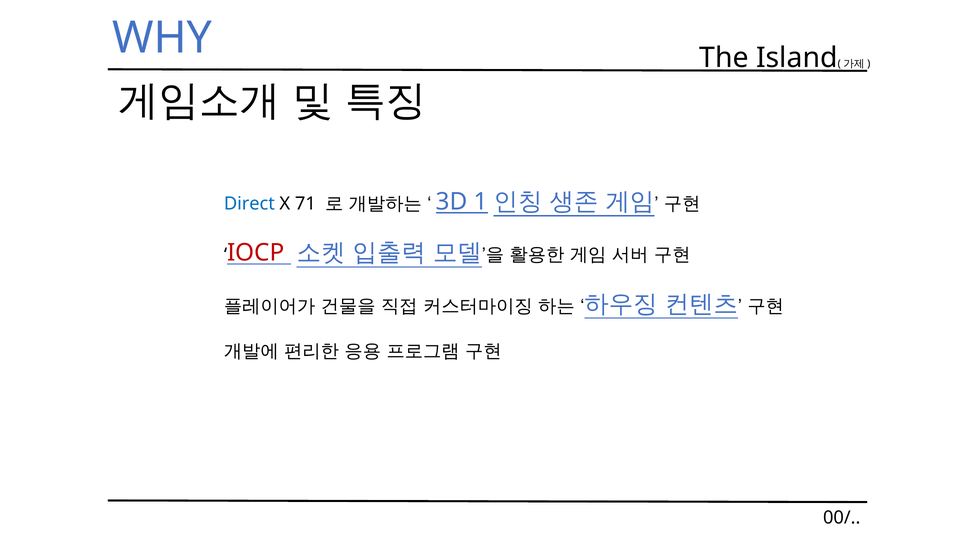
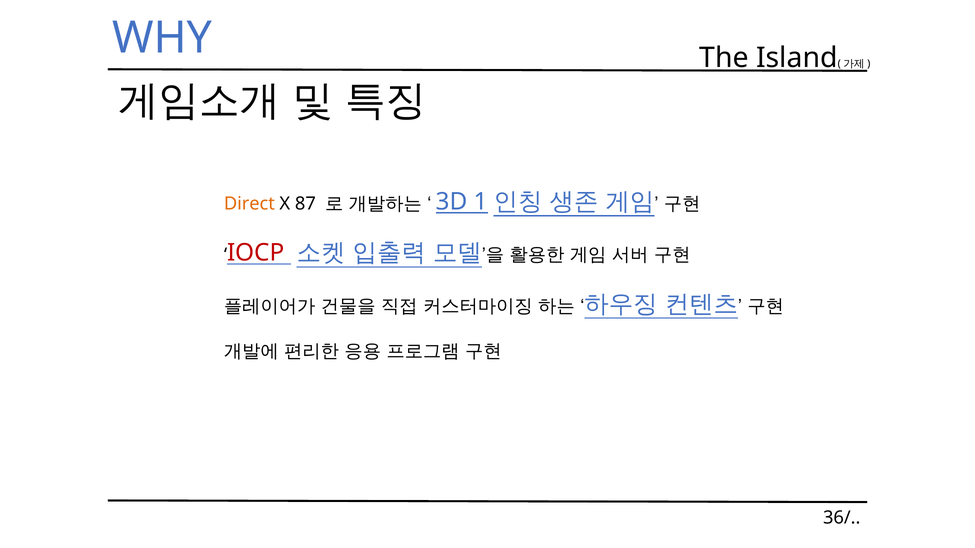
Direct colour: blue -> orange
71: 71 -> 87
00/: 00/ -> 36/
